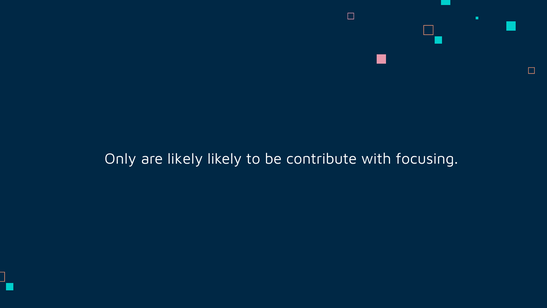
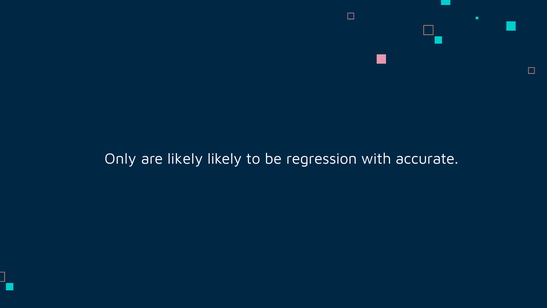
contribute: contribute -> regression
focusing: focusing -> accurate
